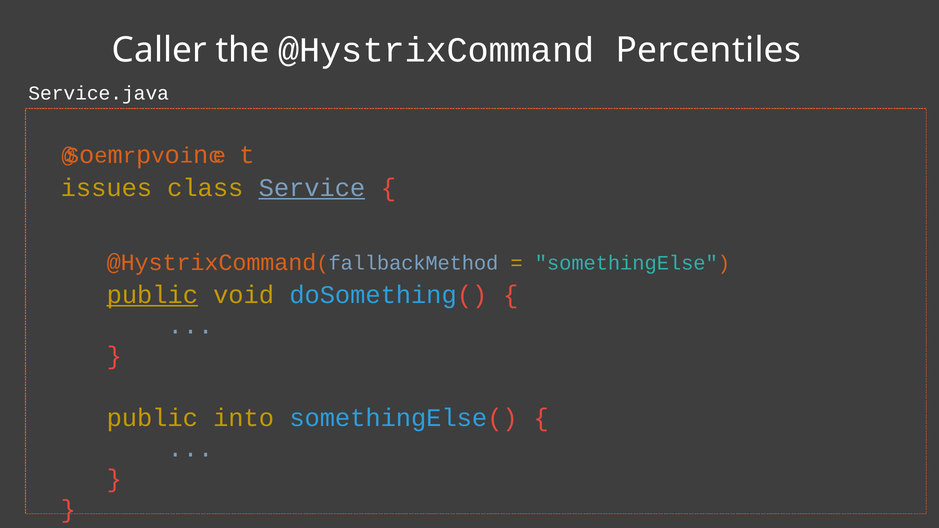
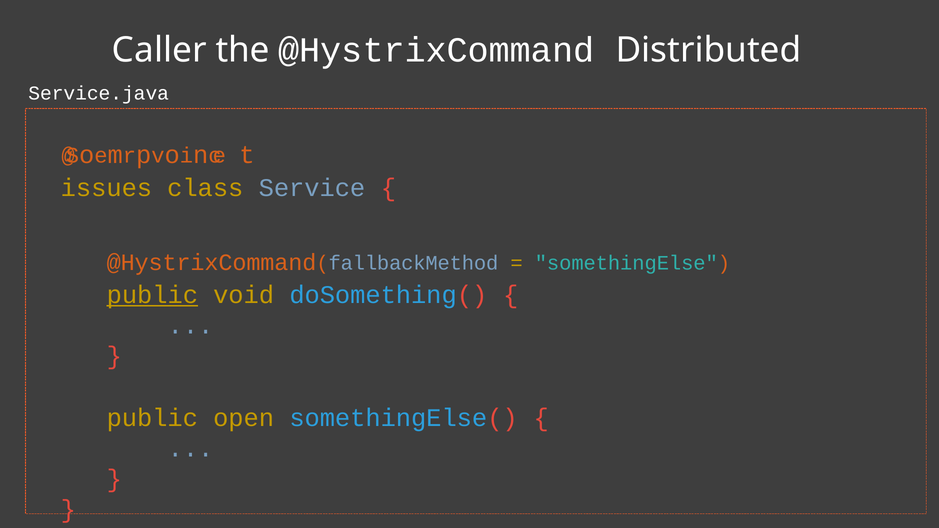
Percentiles: Percentiles -> Distributed
Service underline: present -> none
into: into -> open
